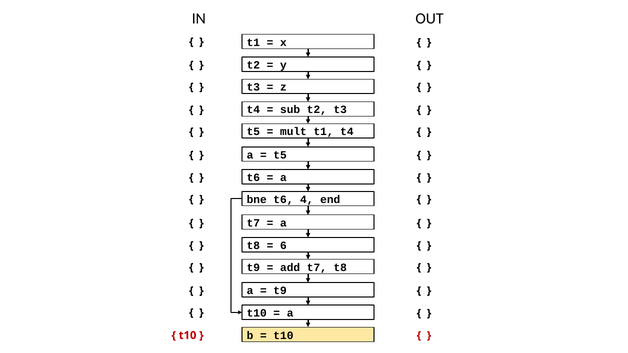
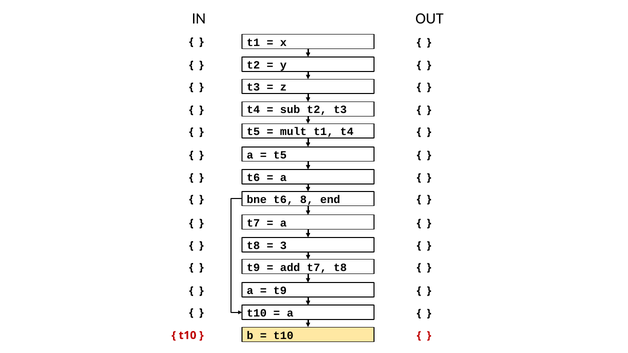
4: 4 -> 8
6: 6 -> 3
